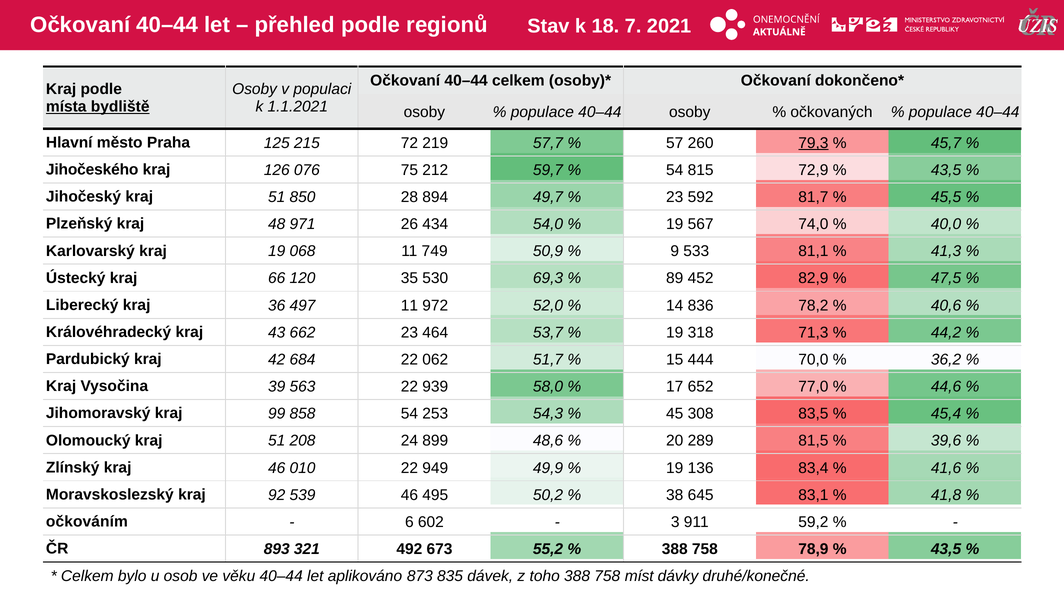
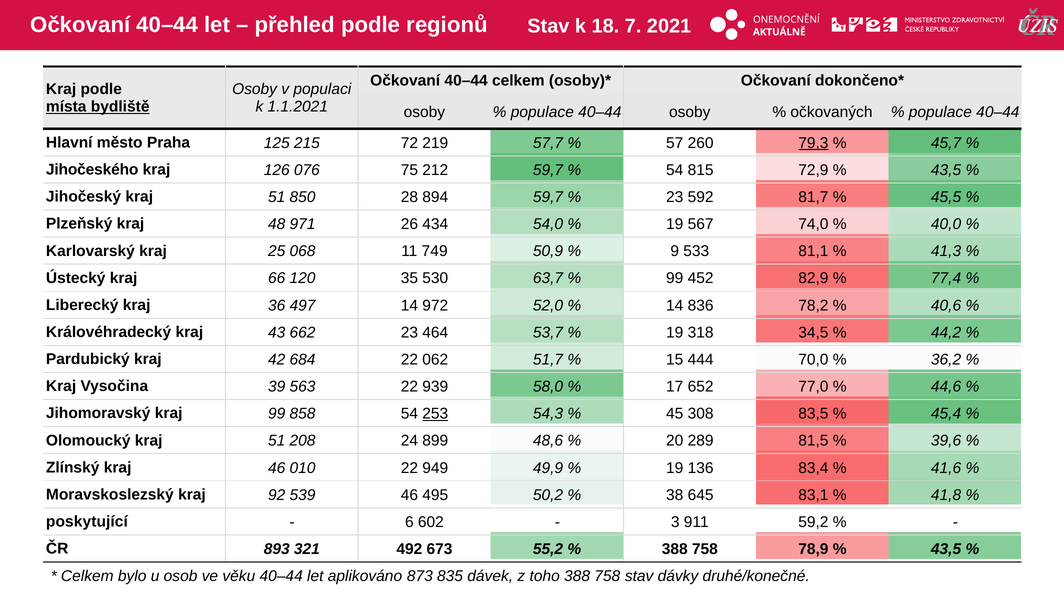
894 49,7: 49,7 -> 59,7
kraj 19: 19 -> 25
69,3: 69,3 -> 63,7
89 at (675, 278): 89 -> 99
47,5: 47,5 -> 77,4
497 11: 11 -> 14
71,3: 71,3 -> 34,5
253 underline: none -> present
očkováním: očkováním -> poskytující
758 míst: míst -> stav
